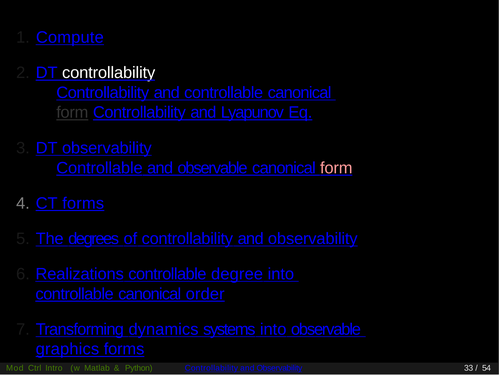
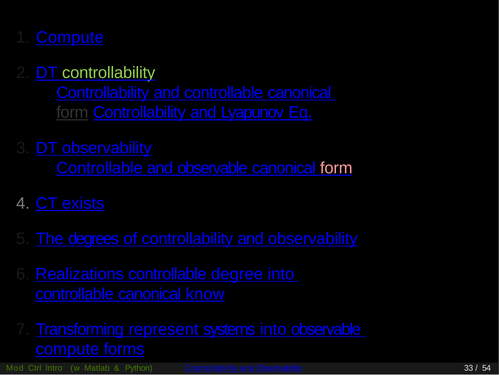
controllability at (109, 73) colour: white -> light green
CT forms: forms -> exists
order: order -> know
dynamics: dynamics -> represent
graphics at (67, 349): graphics -> compute
